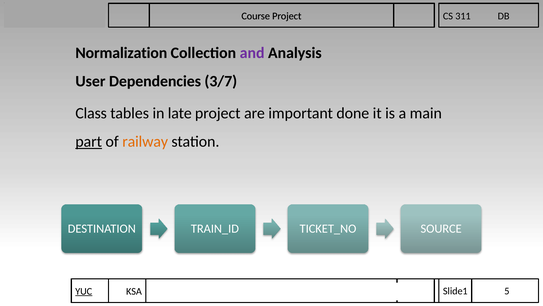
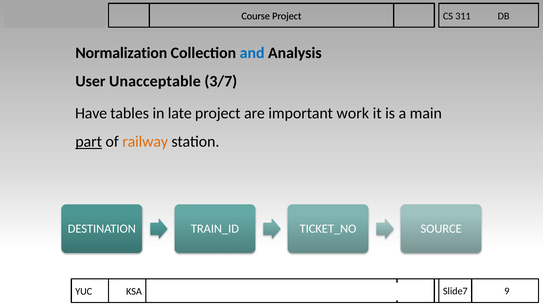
and colour: purple -> blue
Dependencies: Dependencies -> Unacceptable
Class: Class -> Have
done: done -> work
5: 5 -> 9
YUC underline: present -> none
1: 1 -> 7
